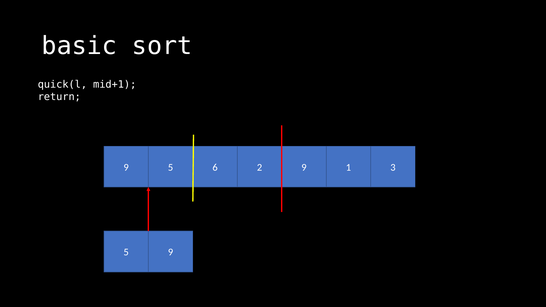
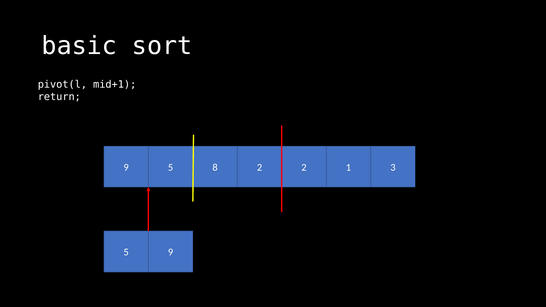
quick(l: quick(l -> pivot(l
6: 6 -> 8
2 9: 9 -> 2
